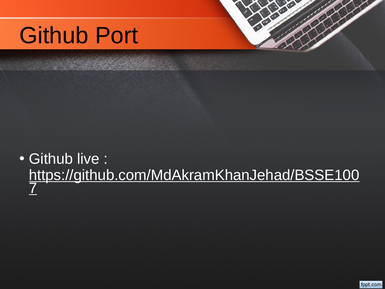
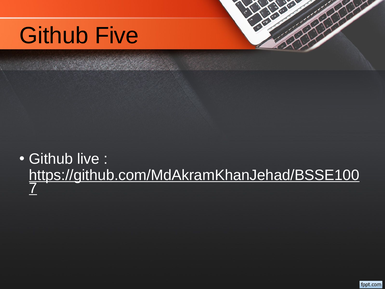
Port: Port -> Five
